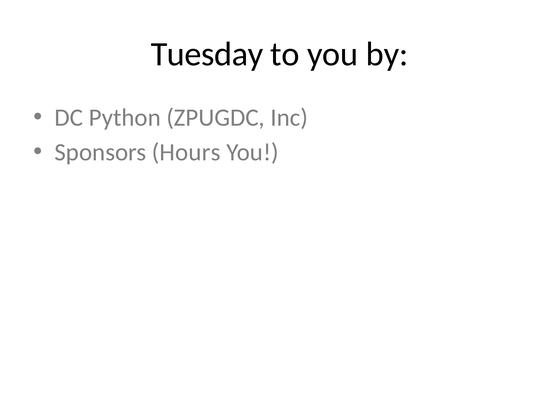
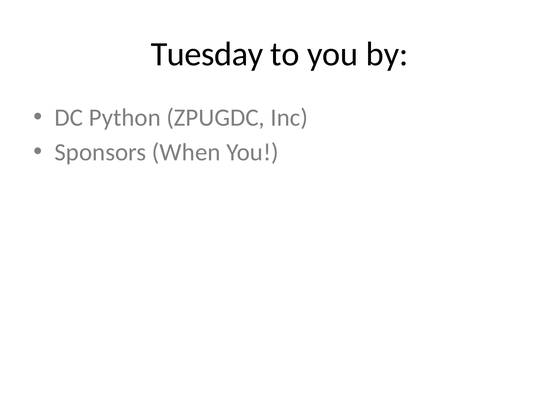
Hours: Hours -> When
